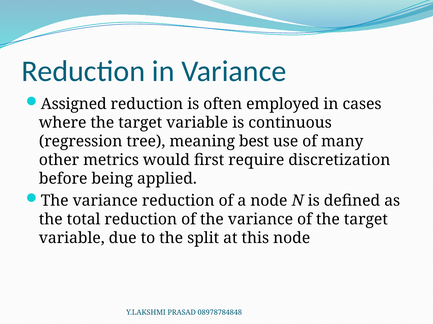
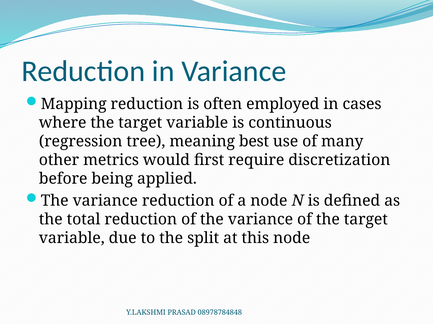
Assigned: Assigned -> Mapping
